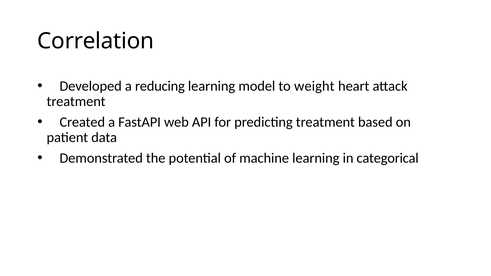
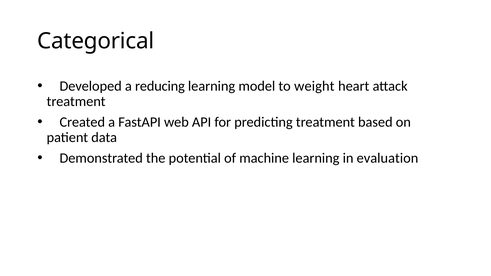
Correlation: Correlation -> Categorical
categorical: categorical -> evaluation
